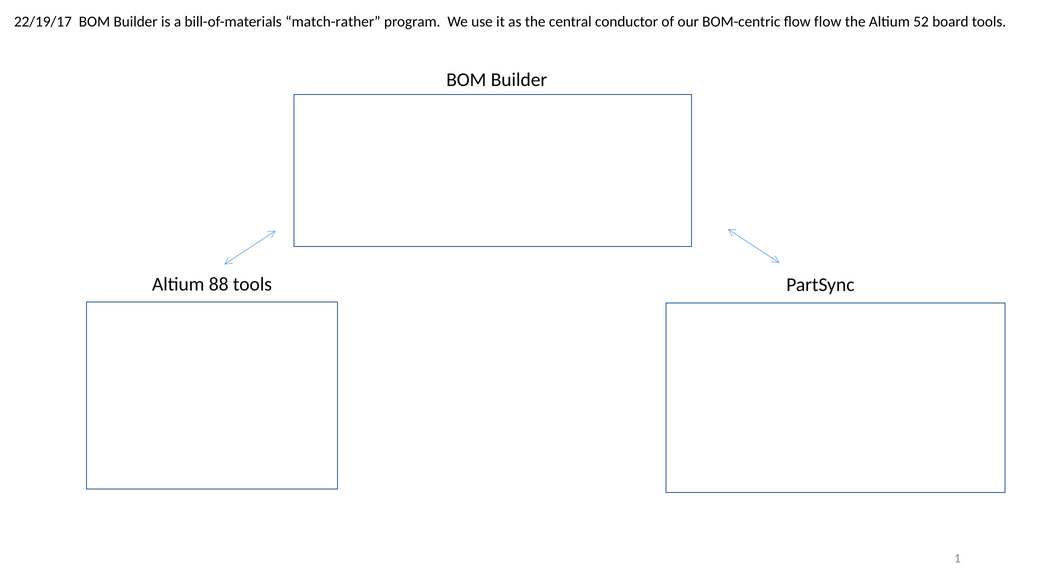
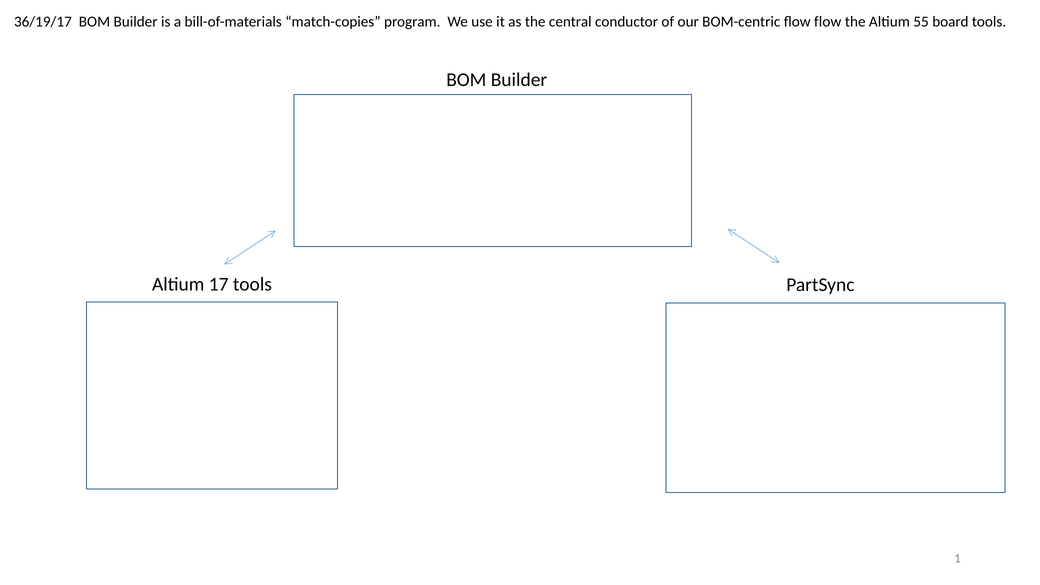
22/19/17: 22/19/17 -> 36/19/17
match-rather: match-rather -> match-copies
52: 52 -> 55
88: 88 -> 17
